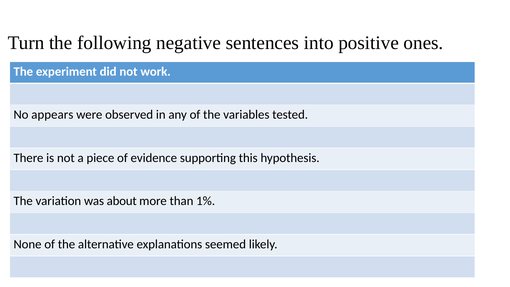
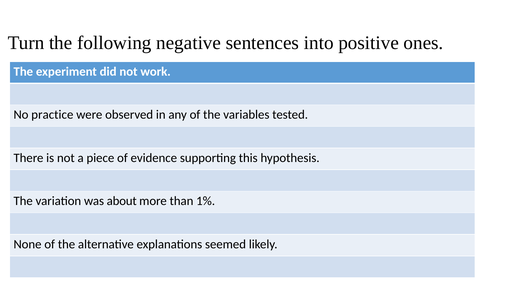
appears: appears -> practice
